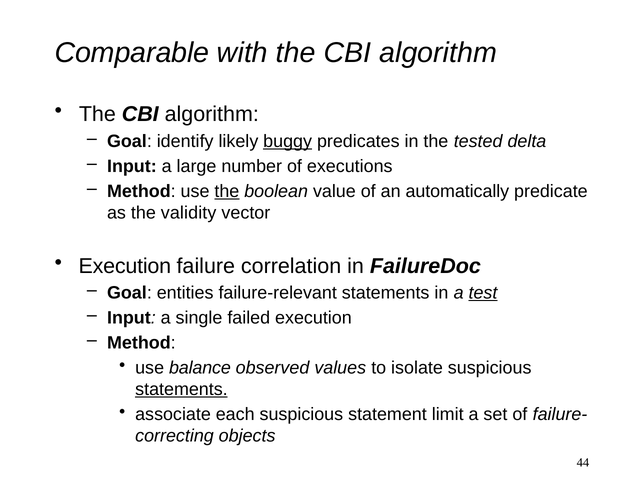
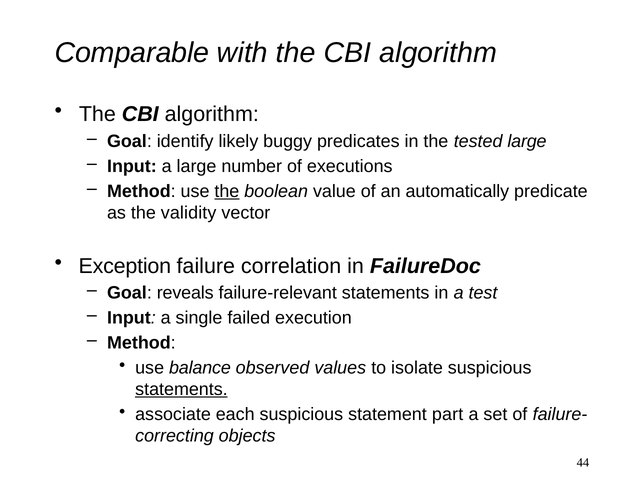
buggy underline: present -> none
tested delta: delta -> large
Execution at (125, 266): Execution -> Exception
entities: entities -> reveals
test underline: present -> none
limit: limit -> part
